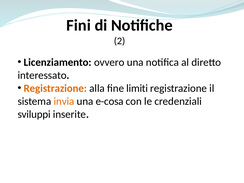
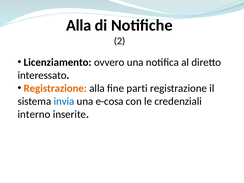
Fini at (79, 25): Fini -> Alla
limiti: limiti -> parti
invia colour: orange -> blue
sviluppi: sviluppi -> interno
